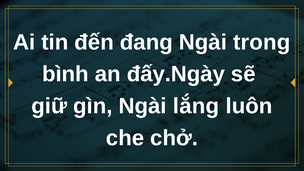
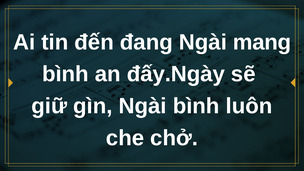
trong: trong -> mang
Ngài lắng: lắng -> bình
